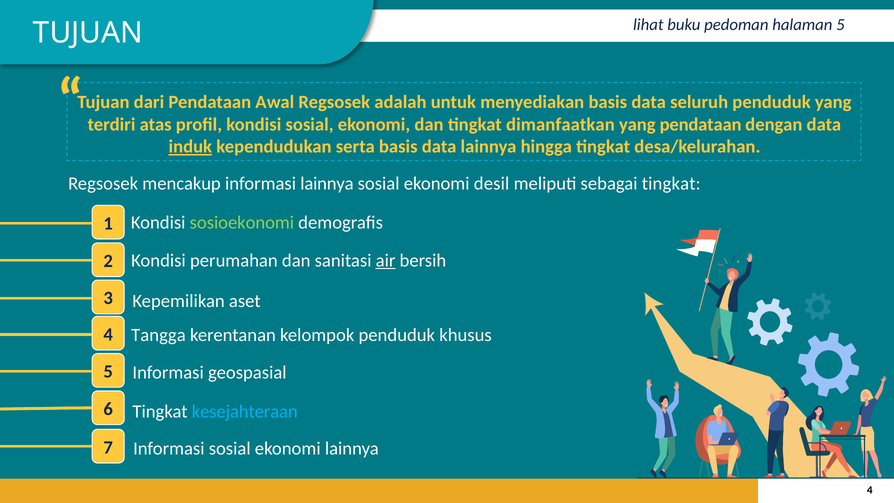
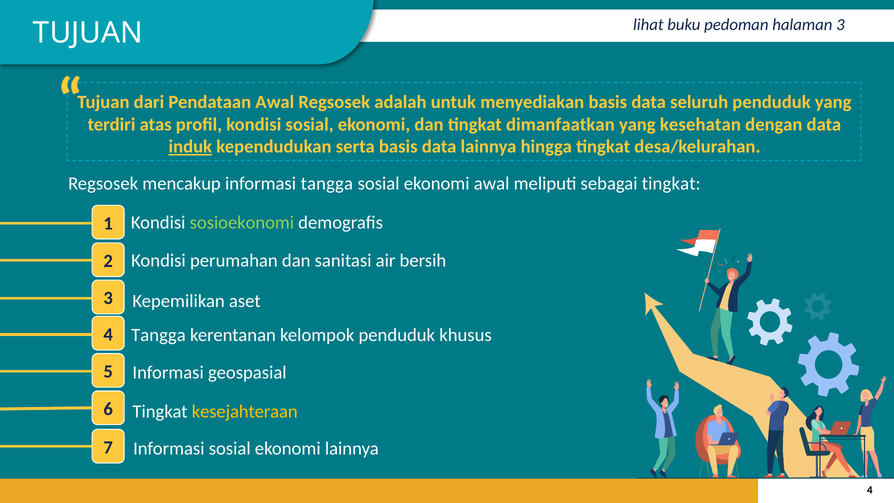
halaman 5: 5 -> 3
yang pendataan: pendataan -> kesehatan
informasi lainnya: lainnya -> tangga
ekonomi desil: desil -> awal
air underline: present -> none
kesejahteraan colour: light blue -> yellow
